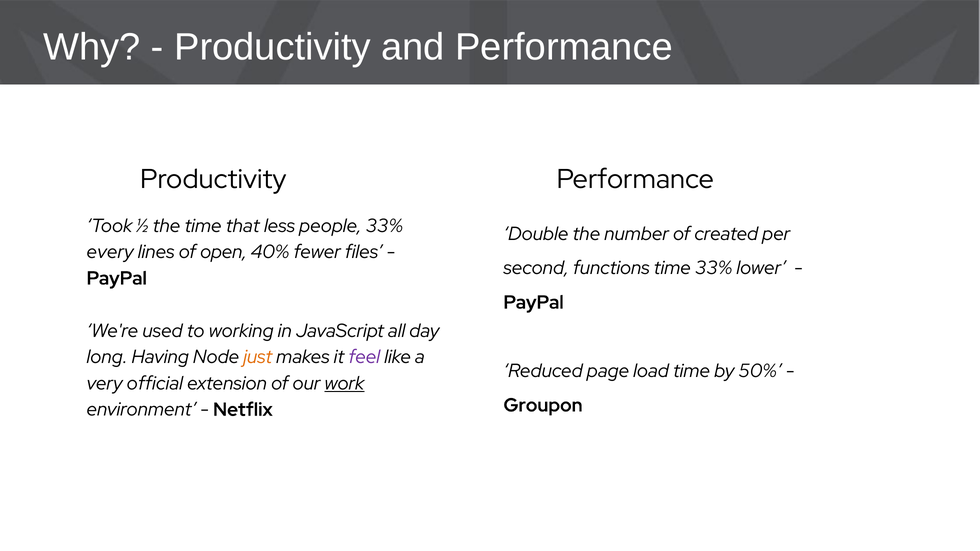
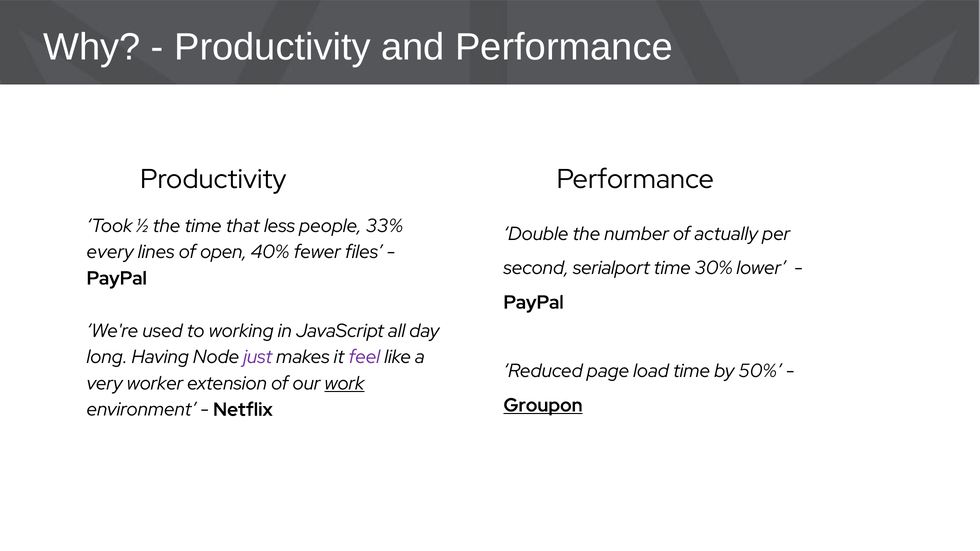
created: created -> actually
functions: functions -> serialport
time 33%: 33% -> 30%
just colour: orange -> purple
official: official -> worker
Groupon underline: none -> present
